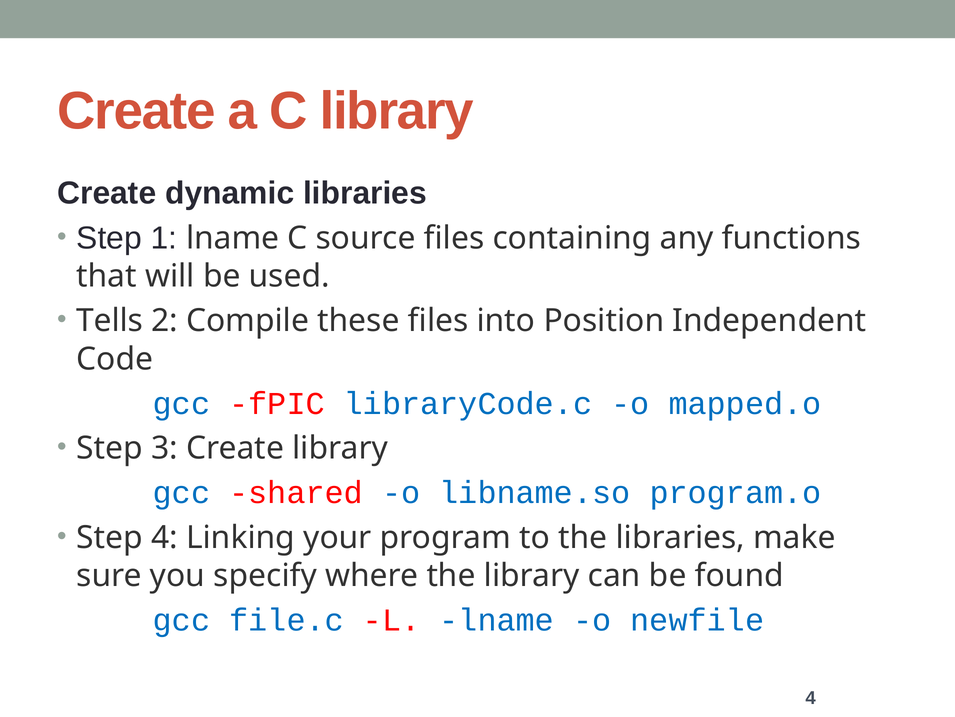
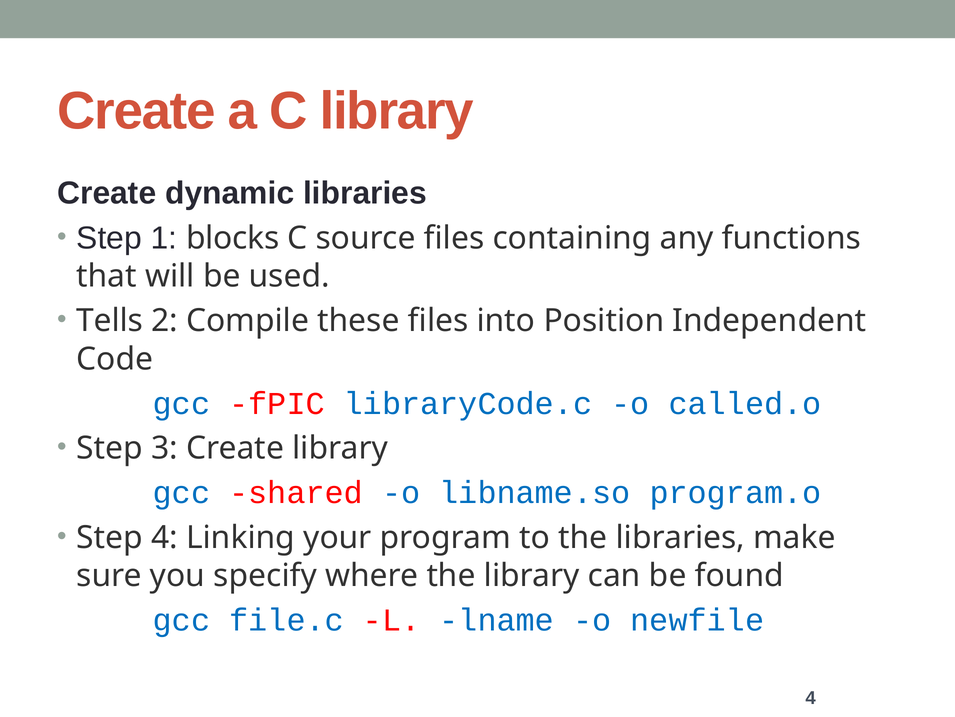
1 lname: lname -> blocks
mapped.o: mapped.o -> called.o
